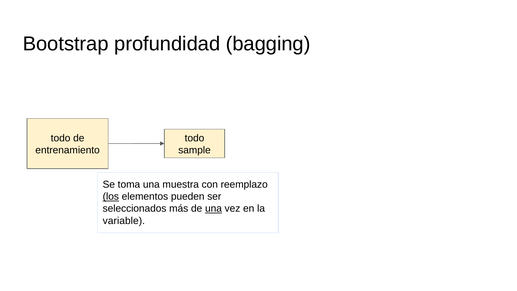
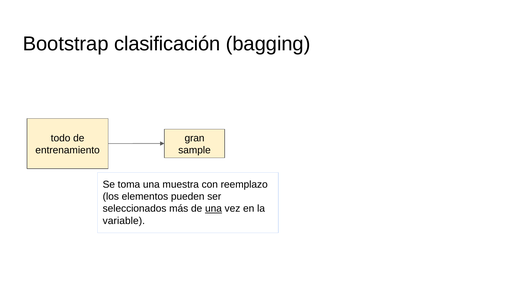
profundidad: profundidad -> clasificación
todo at (195, 138): todo -> gran
los underline: present -> none
